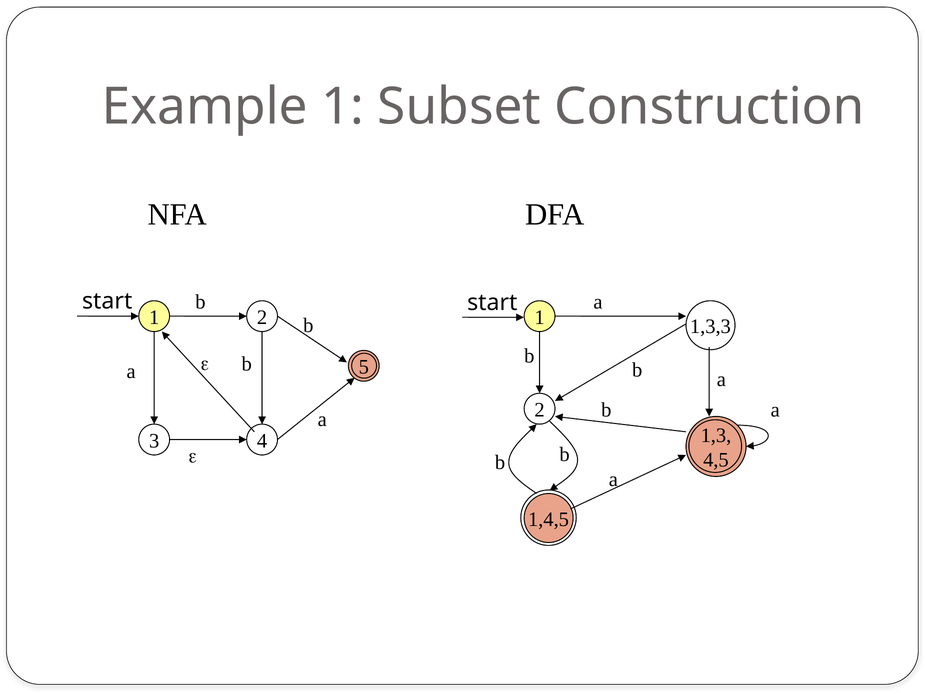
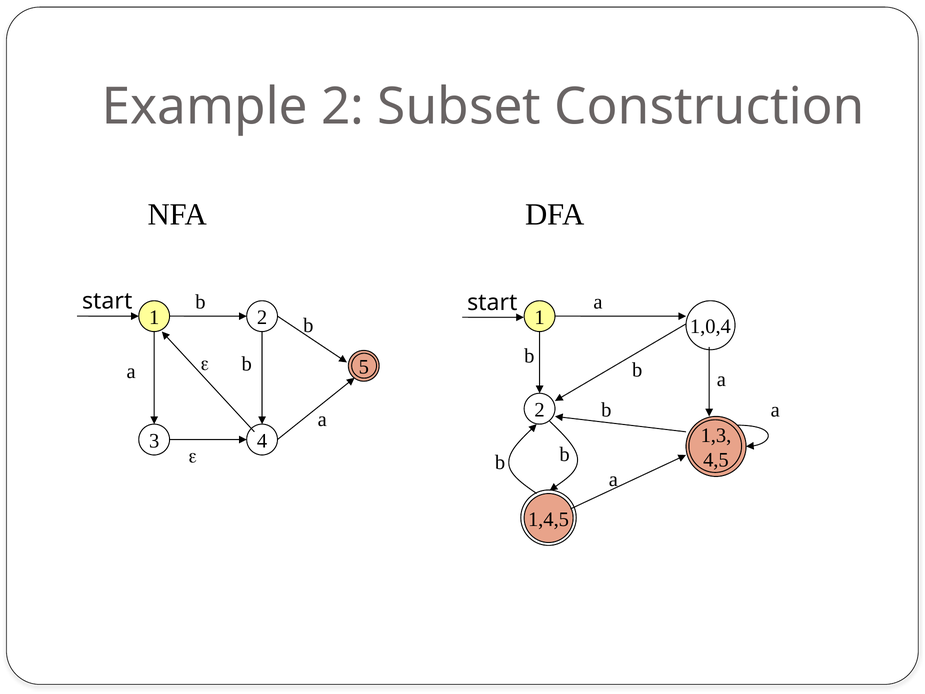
Example 1: 1 -> 2
1,3,3: 1,3,3 -> 1,0,4
